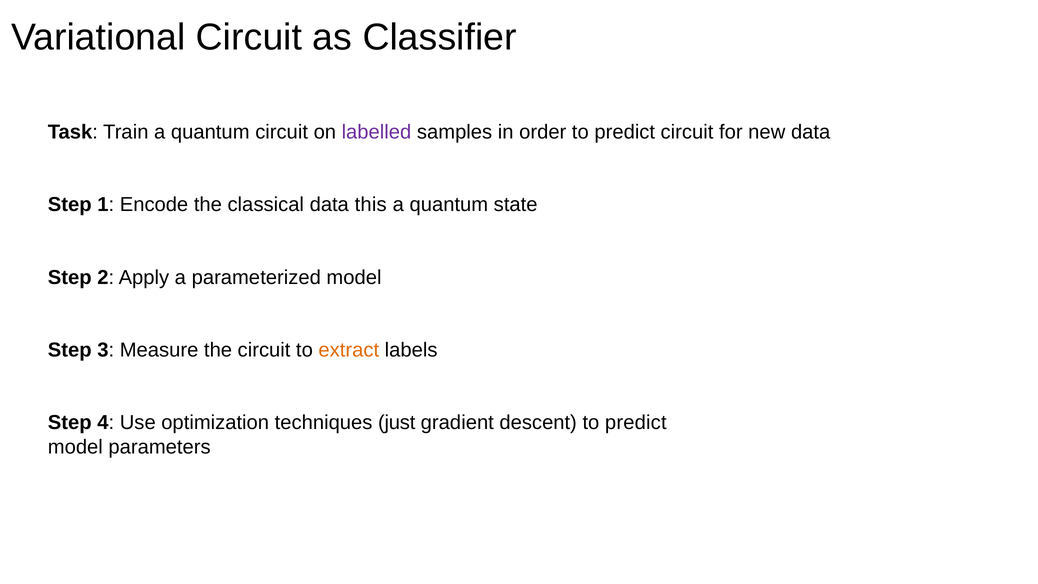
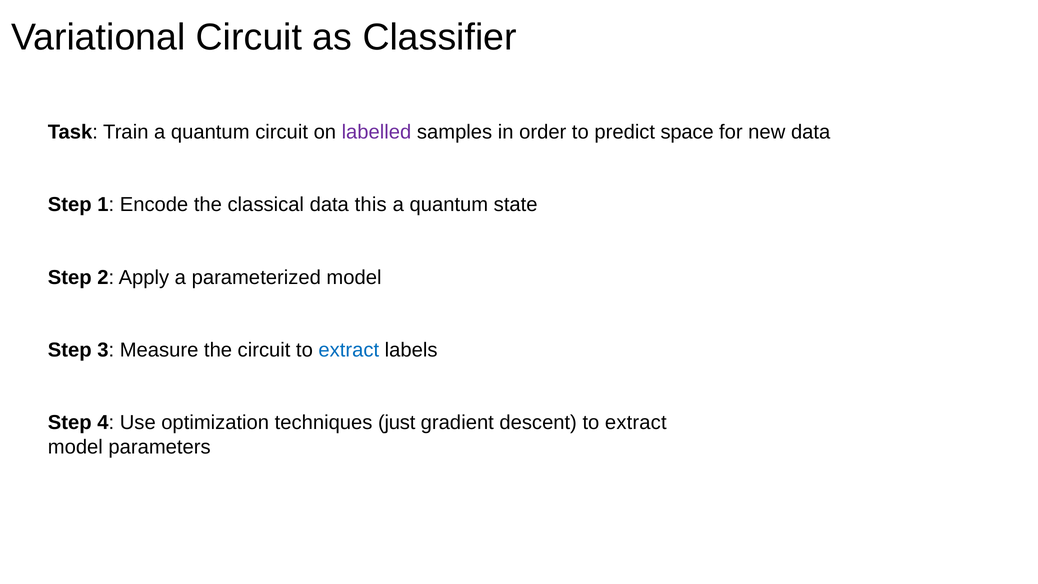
predict circuit: circuit -> space
extract at (349, 350) colour: orange -> blue
descent to predict: predict -> extract
